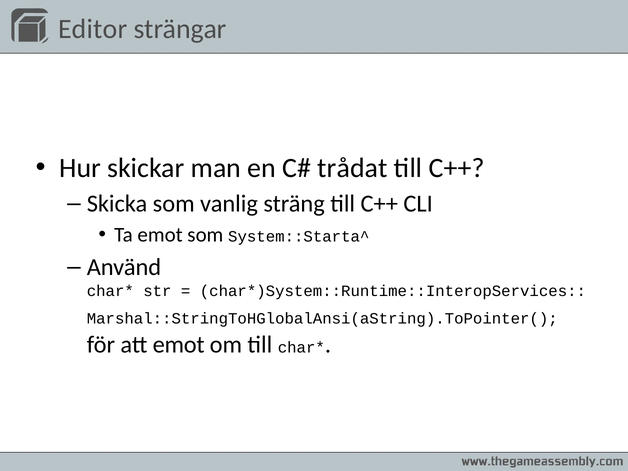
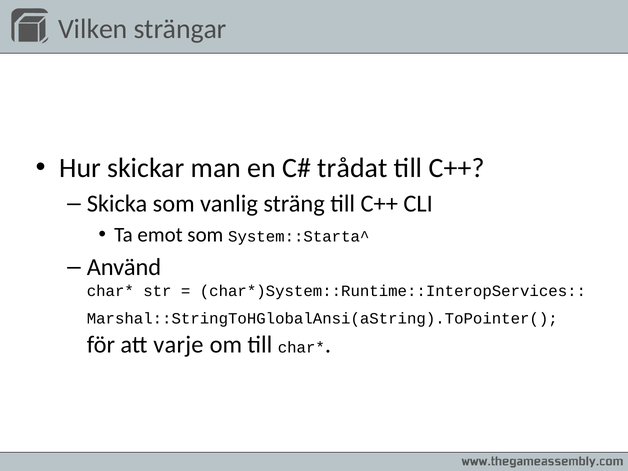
Editor: Editor -> Vilken
att emot: emot -> varje
